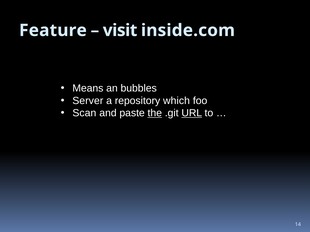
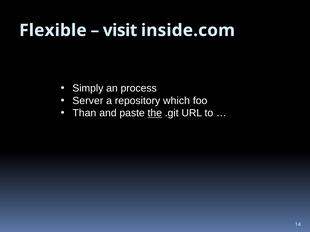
Feature: Feature -> Flexible
Means: Means -> Simply
bubbles: bubbles -> process
Scan: Scan -> Than
URL underline: present -> none
